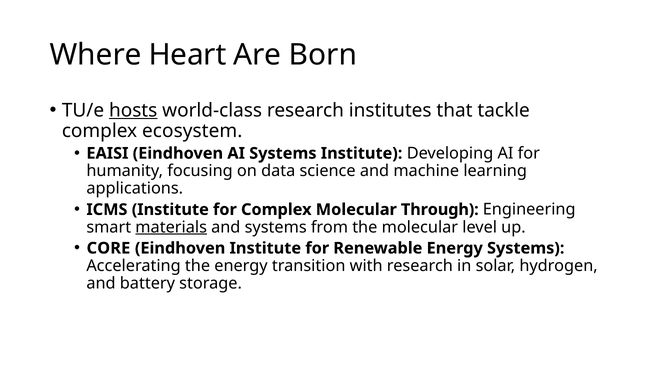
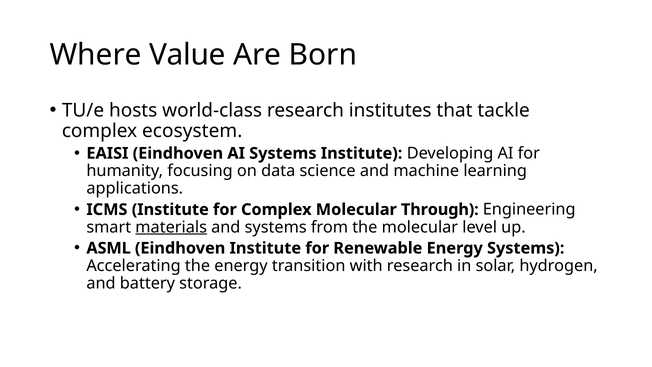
Heart: Heart -> Value
hosts underline: present -> none
CORE: CORE -> ASML
